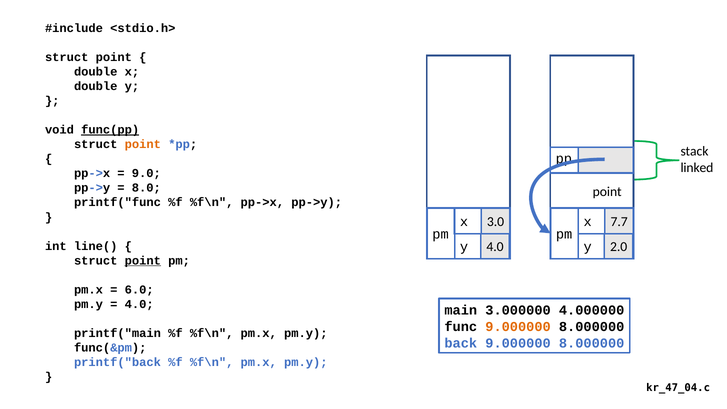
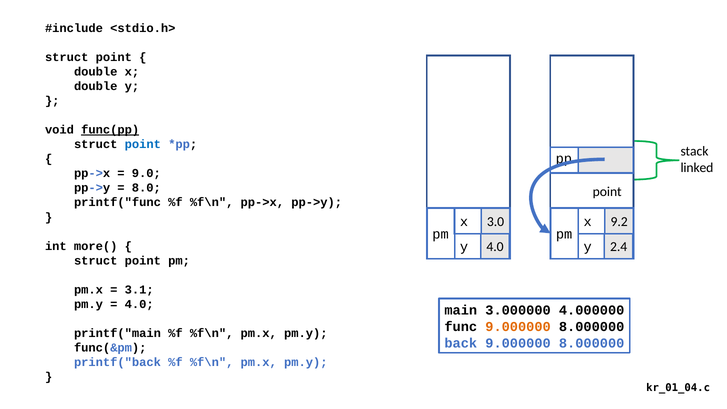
point at (143, 144) colour: orange -> blue
7.7: 7.7 -> 9.2
line(: line( -> more(
2.0: 2.0 -> 2.4
point at (143, 261) underline: present -> none
6.0: 6.0 -> 3.1
kr_47_04.c: kr_47_04.c -> kr_01_04.c
